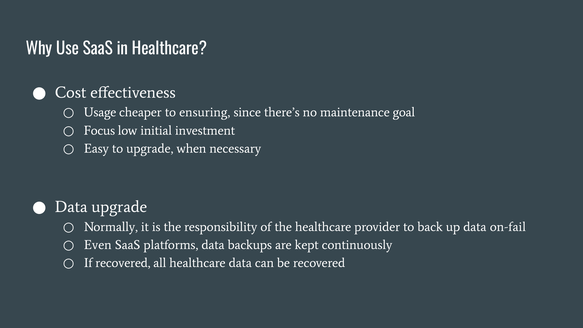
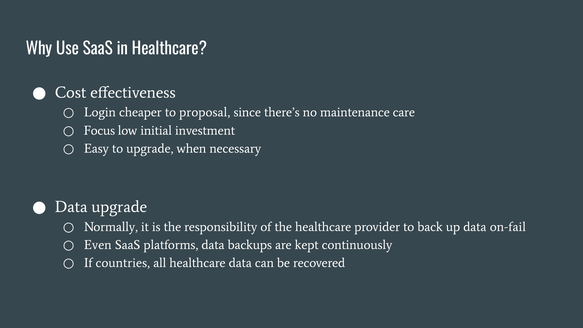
Usage: Usage -> Login
ensuring: ensuring -> proposal
goal: goal -> care
If recovered: recovered -> countries
